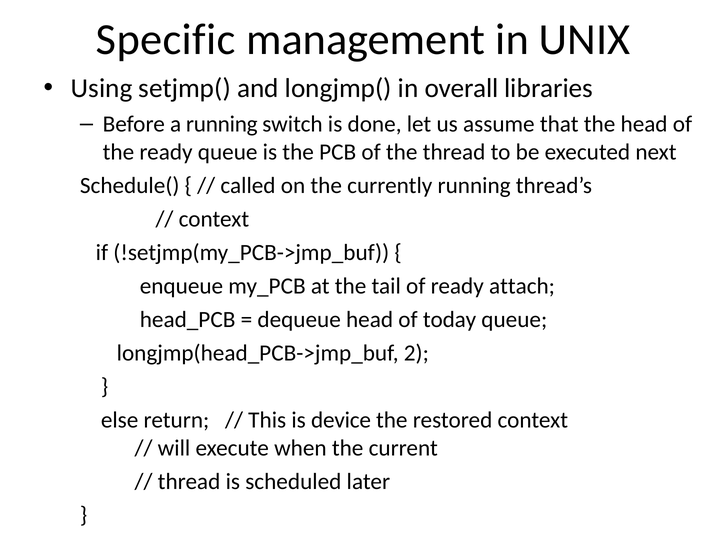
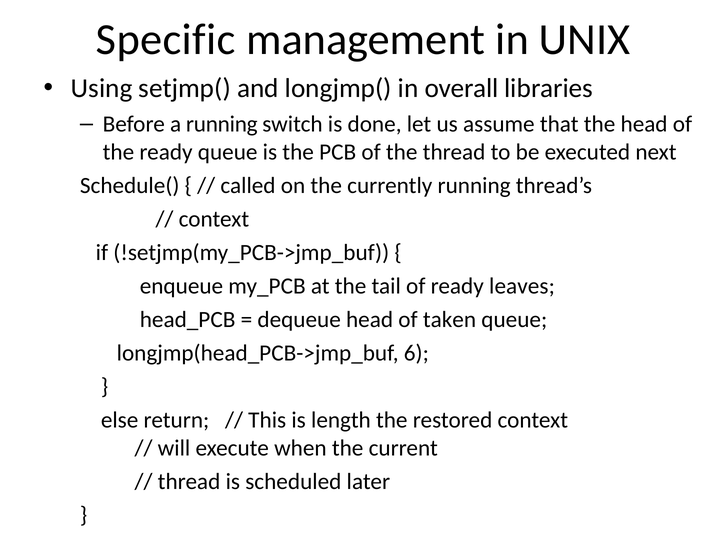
attach: attach -> leaves
today: today -> taken
2: 2 -> 6
device: device -> length
